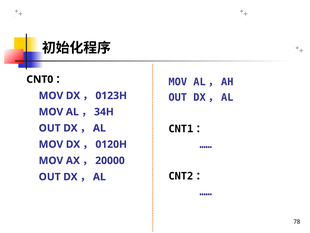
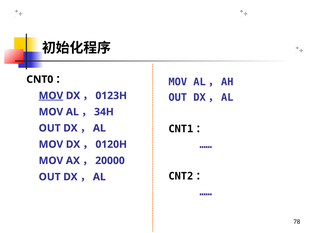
MOV at (51, 95) underline: none -> present
